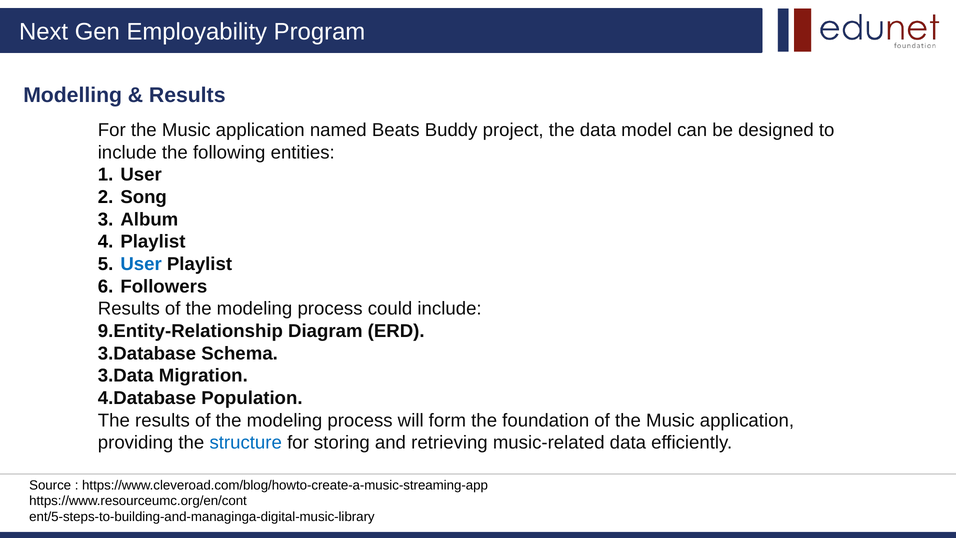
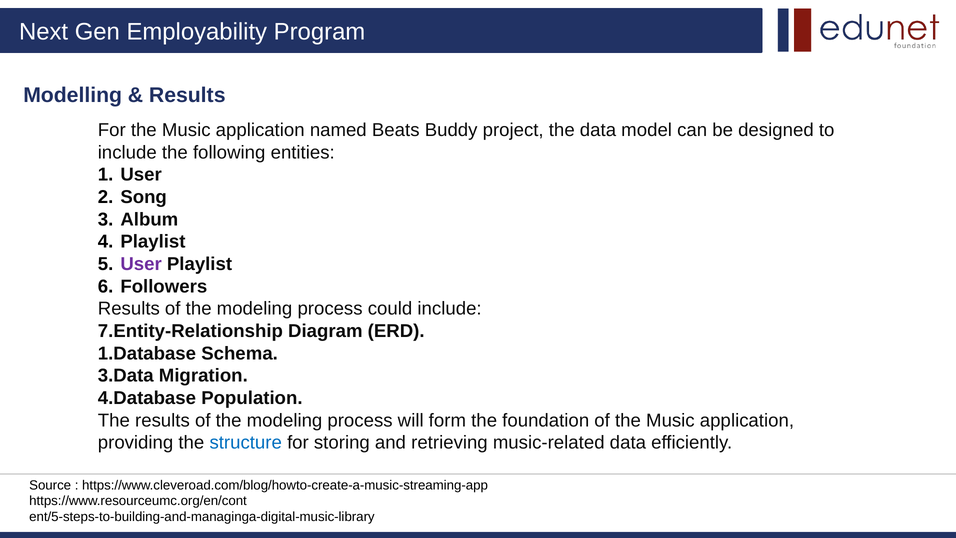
User at (141, 264) colour: blue -> purple
9.Entity-Relationship: 9.Entity-Relationship -> 7.Entity-Relationship
3.Database: 3.Database -> 1.Database
